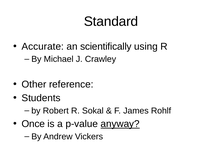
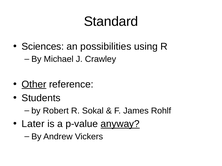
Accurate: Accurate -> Sciences
scientifically: scientifically -> possibilities
Other underline: none -> present
Once: Once -> Later
